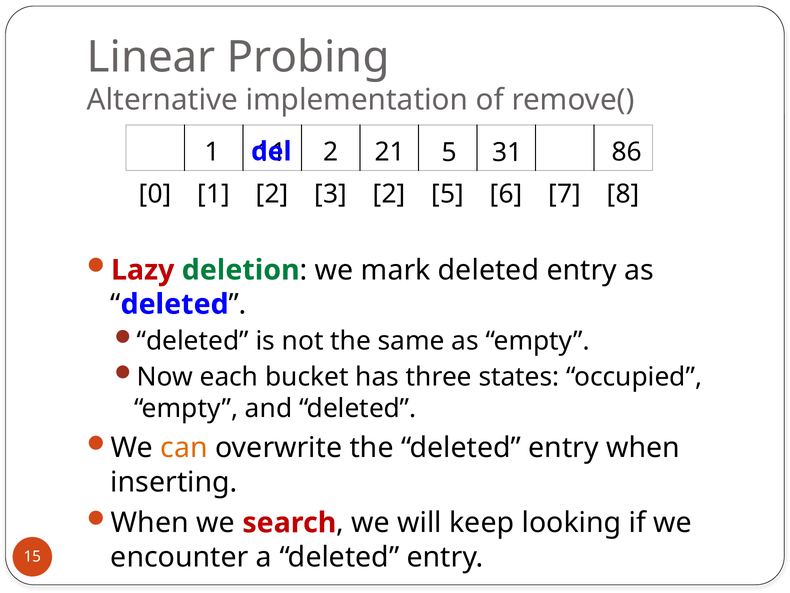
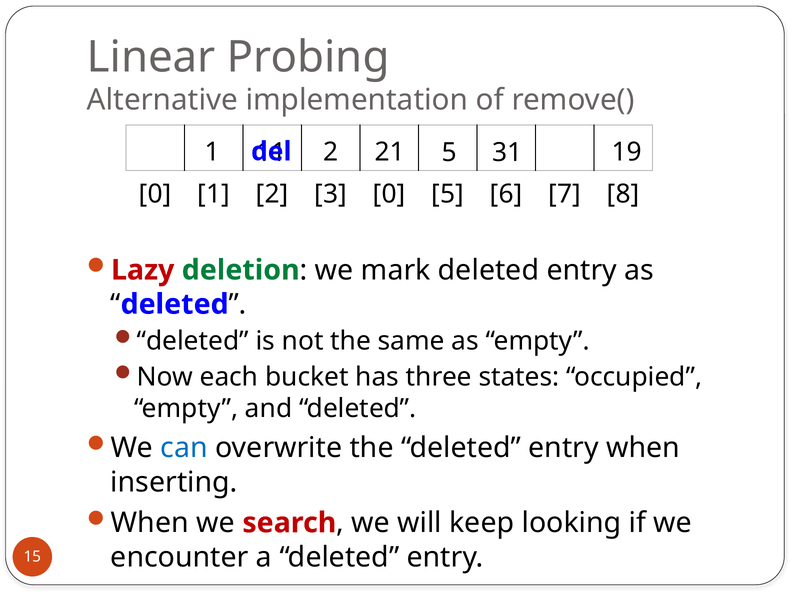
86: 86 -> 19
3 2: 2 -> 0
can colour: orange -> blue
